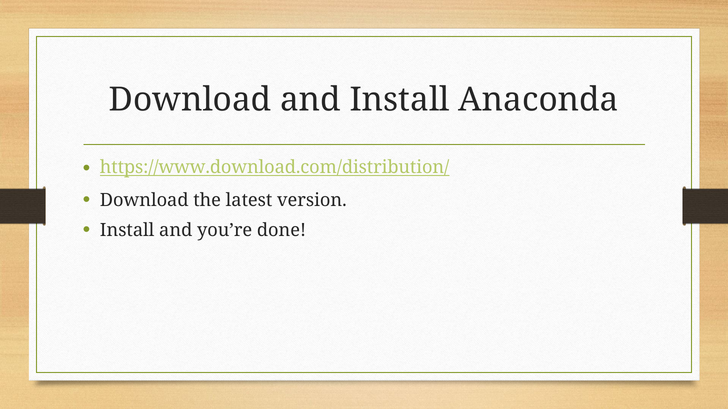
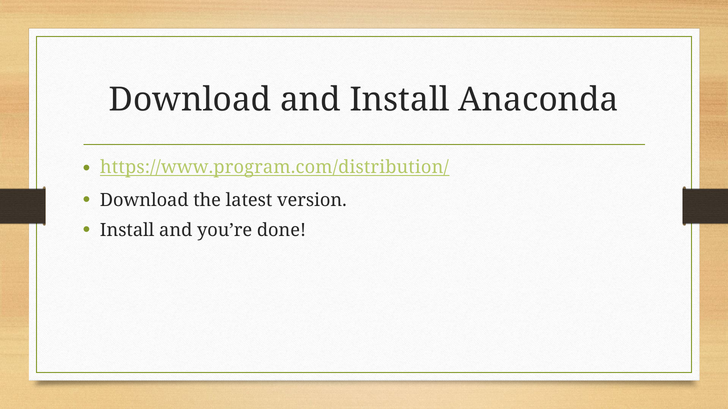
https://www.download.com/distribution/: https://www.download.com/distribution/ -> https://www.program.com/distribution/
